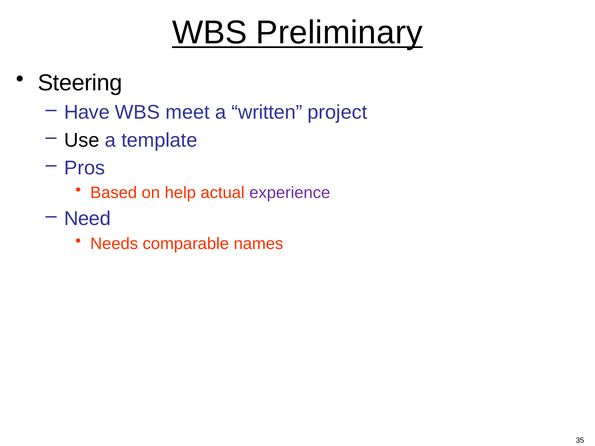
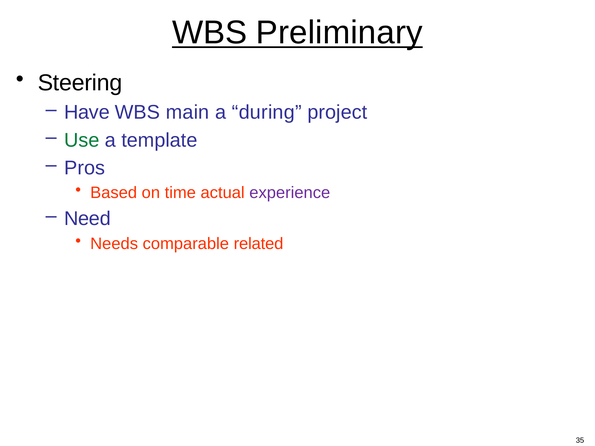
meet: meet -> main
written: written -> during
Use colour: black -> green
help: help -> time
names: names -> related
